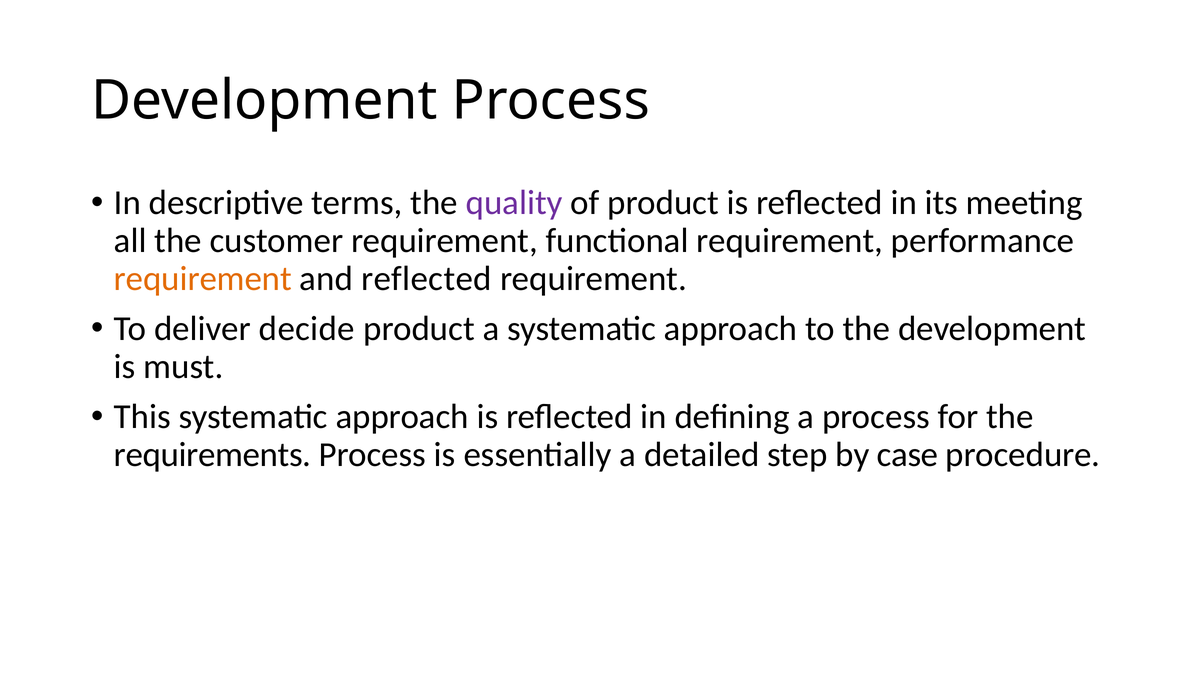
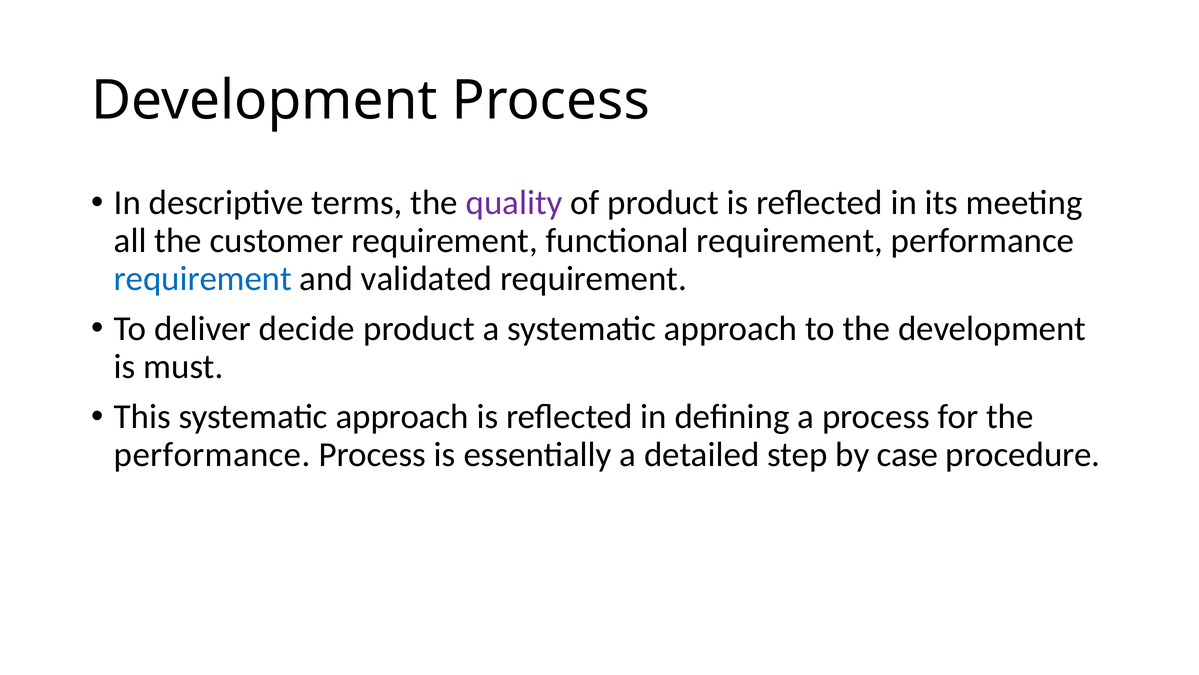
requirement at (203, 278) colour: orange -> blue
and reflected: reflected -> validated
requirements at (213, 454): requirements -> performance
